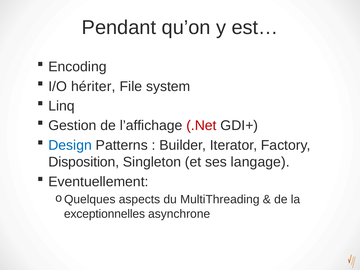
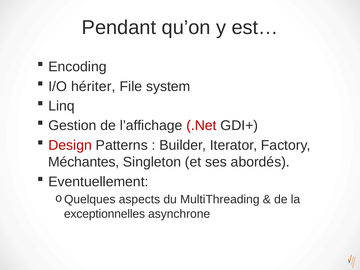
Design colour: blue -> red
Disposition: Disposition -> Méchantes
langage: langage -> abordés
